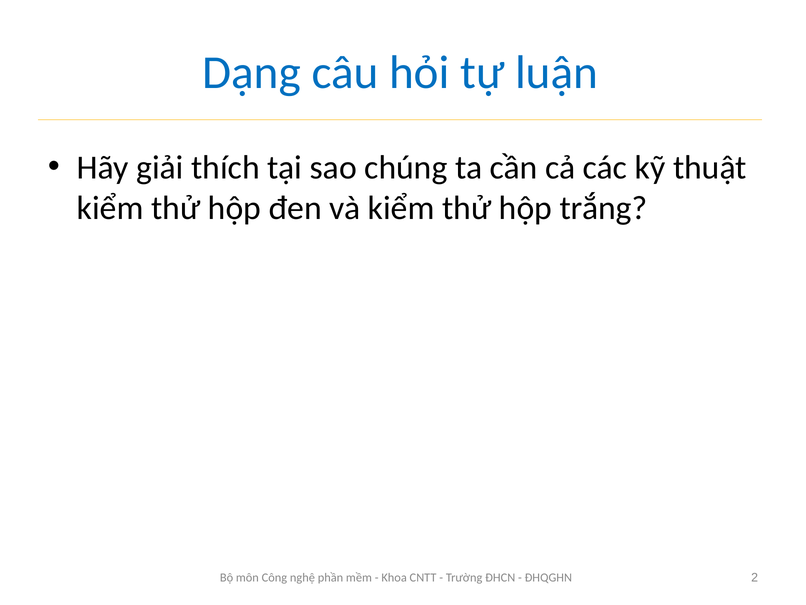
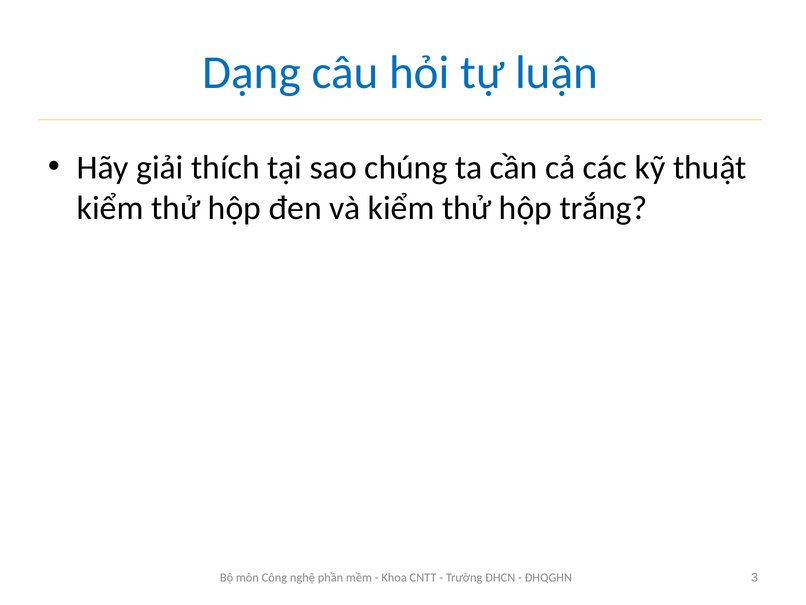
2: 2 -> 3
